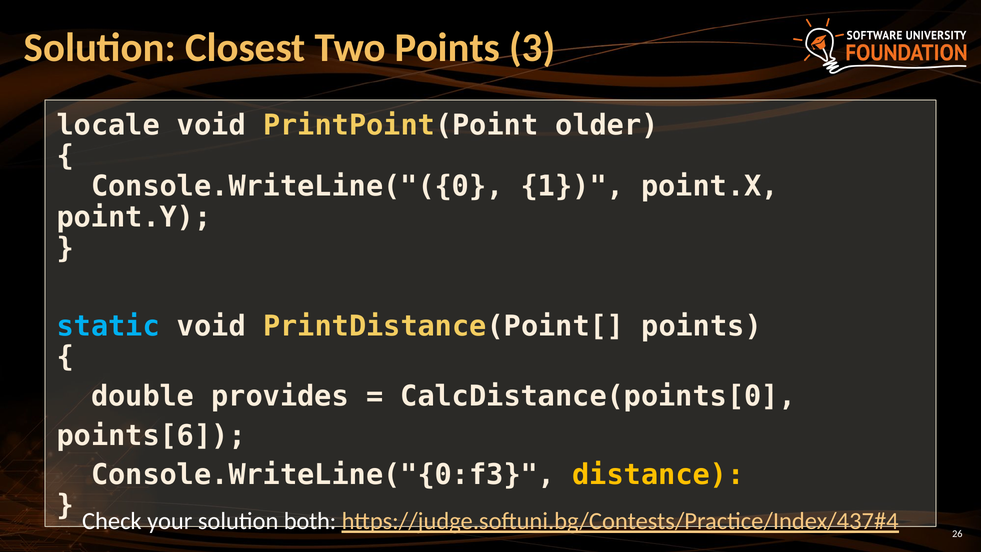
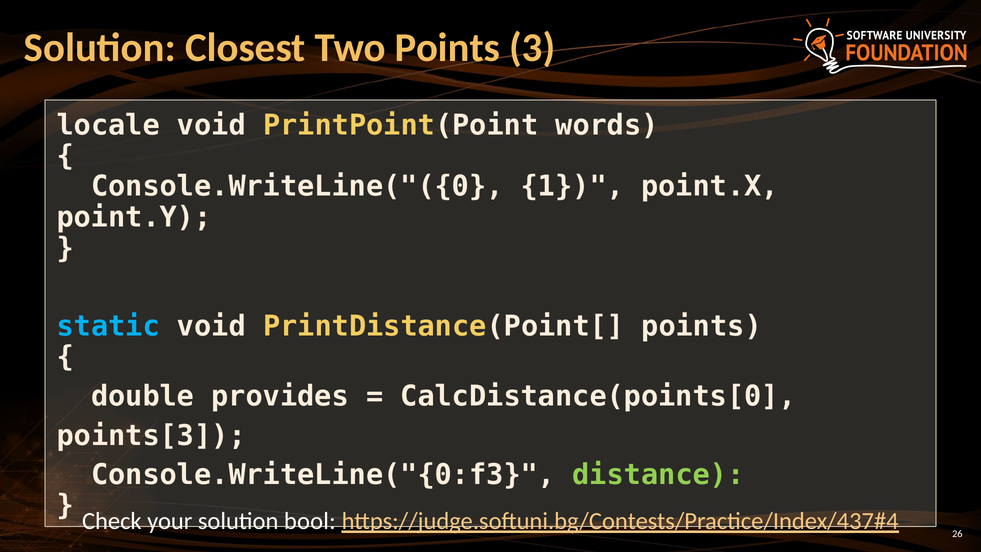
older: older -> words
points[6: points[6 -> points[3
distance colour: yellow -> light green
both: both -> bool
